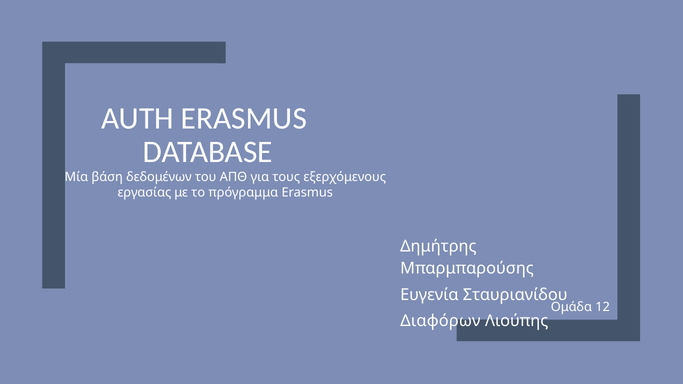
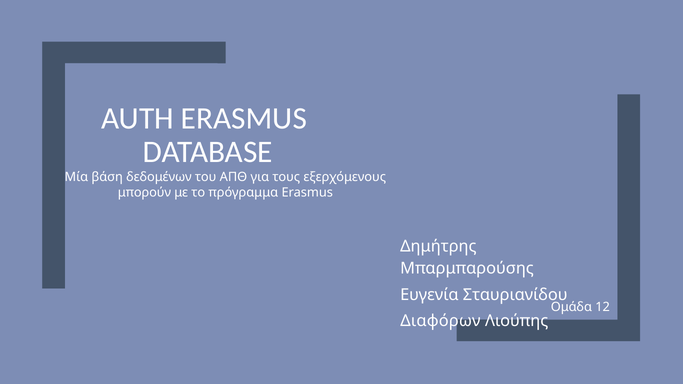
εργασίας: εργασίας -> μπορούν
